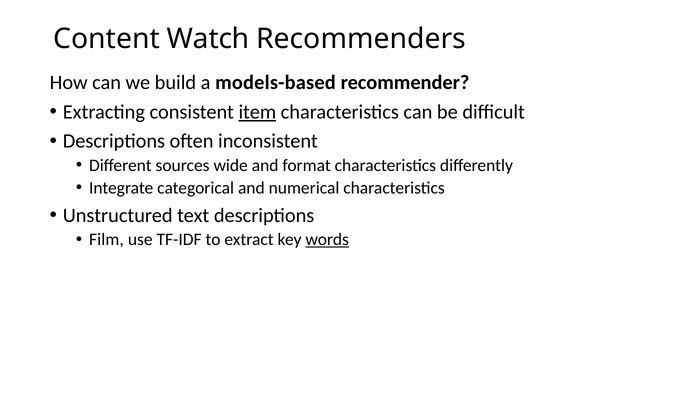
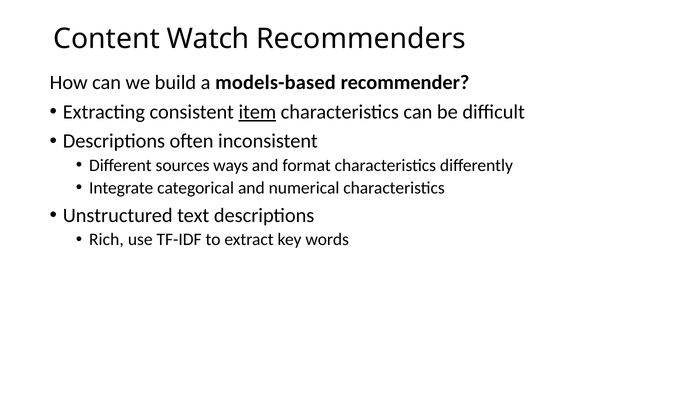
wide: wide -> ways
Film: Film -> Rich
words underline: present -> none
